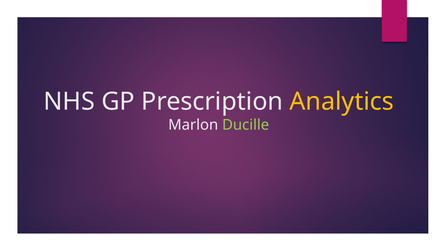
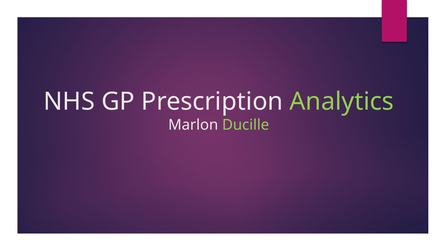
Analytics colour: yellow -> light green
